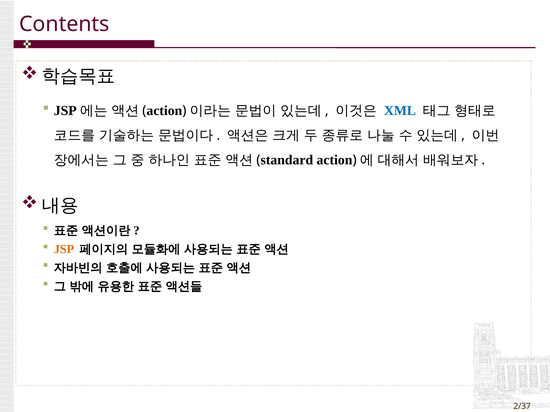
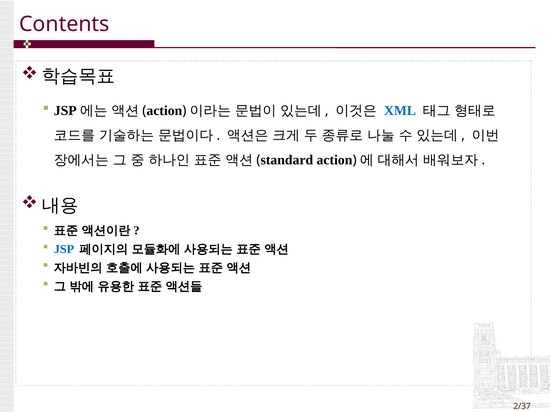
JSP colour: orange -> blue
